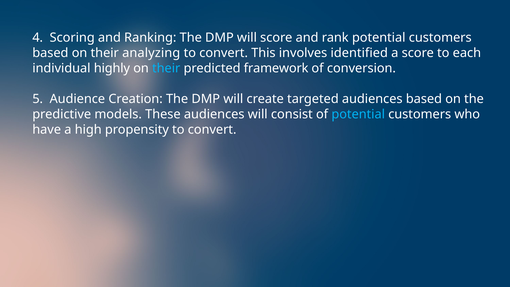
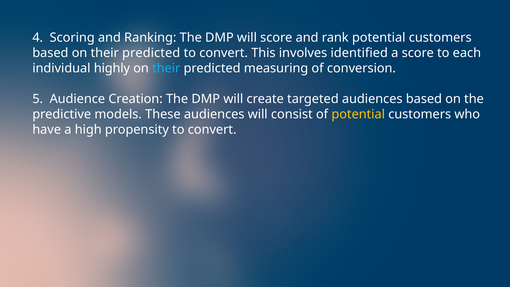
based on their analyzing: analyzing -> predicted
framework: framework -> measuring
potential at (358, 114) colour: light blue -> yellow
